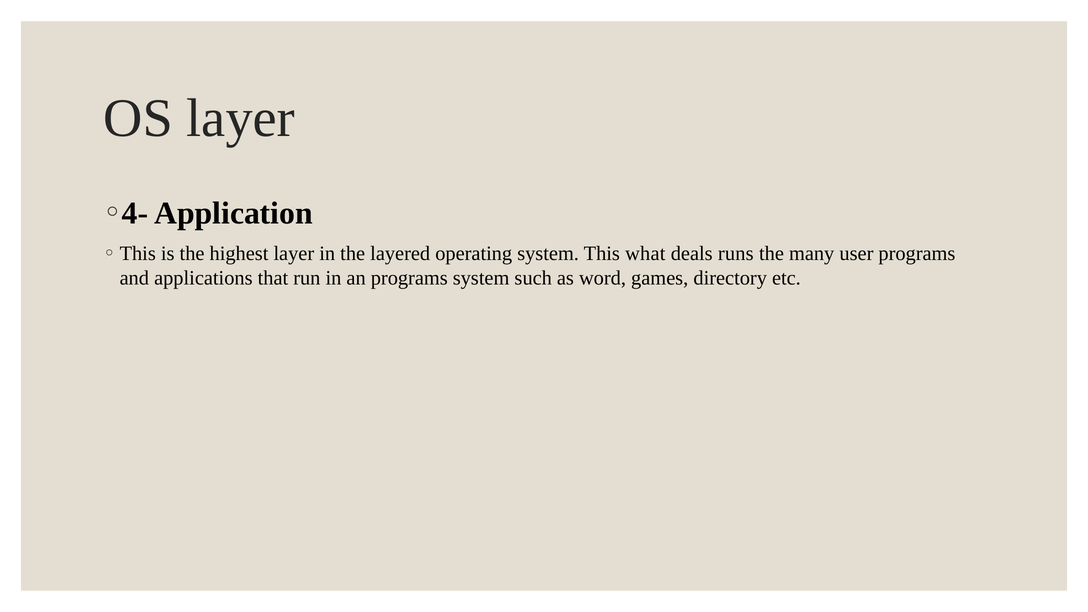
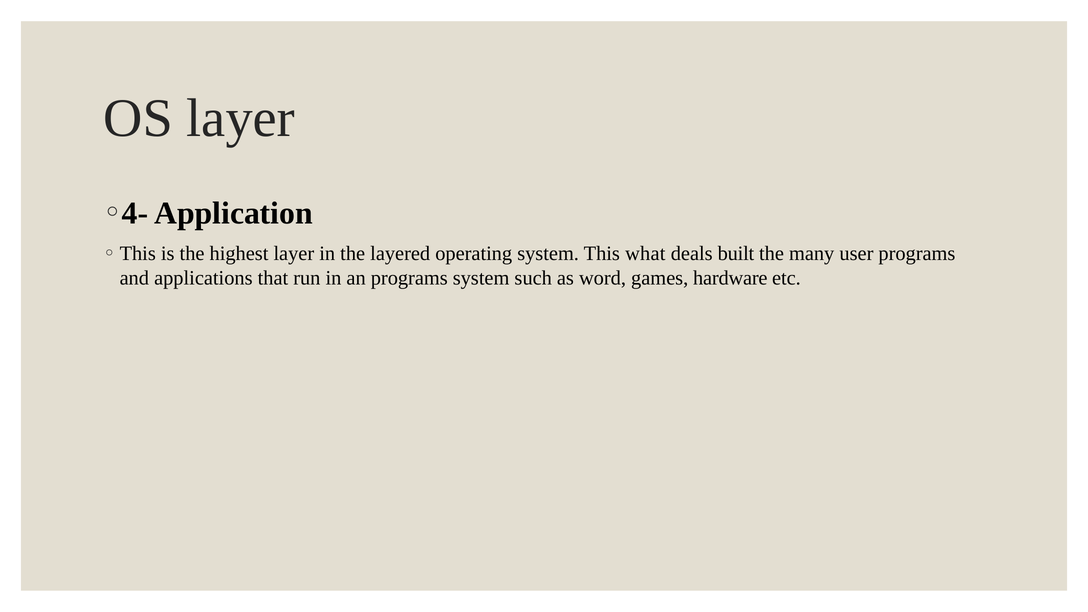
runs: runs -> built
directory: directory -> hardware
